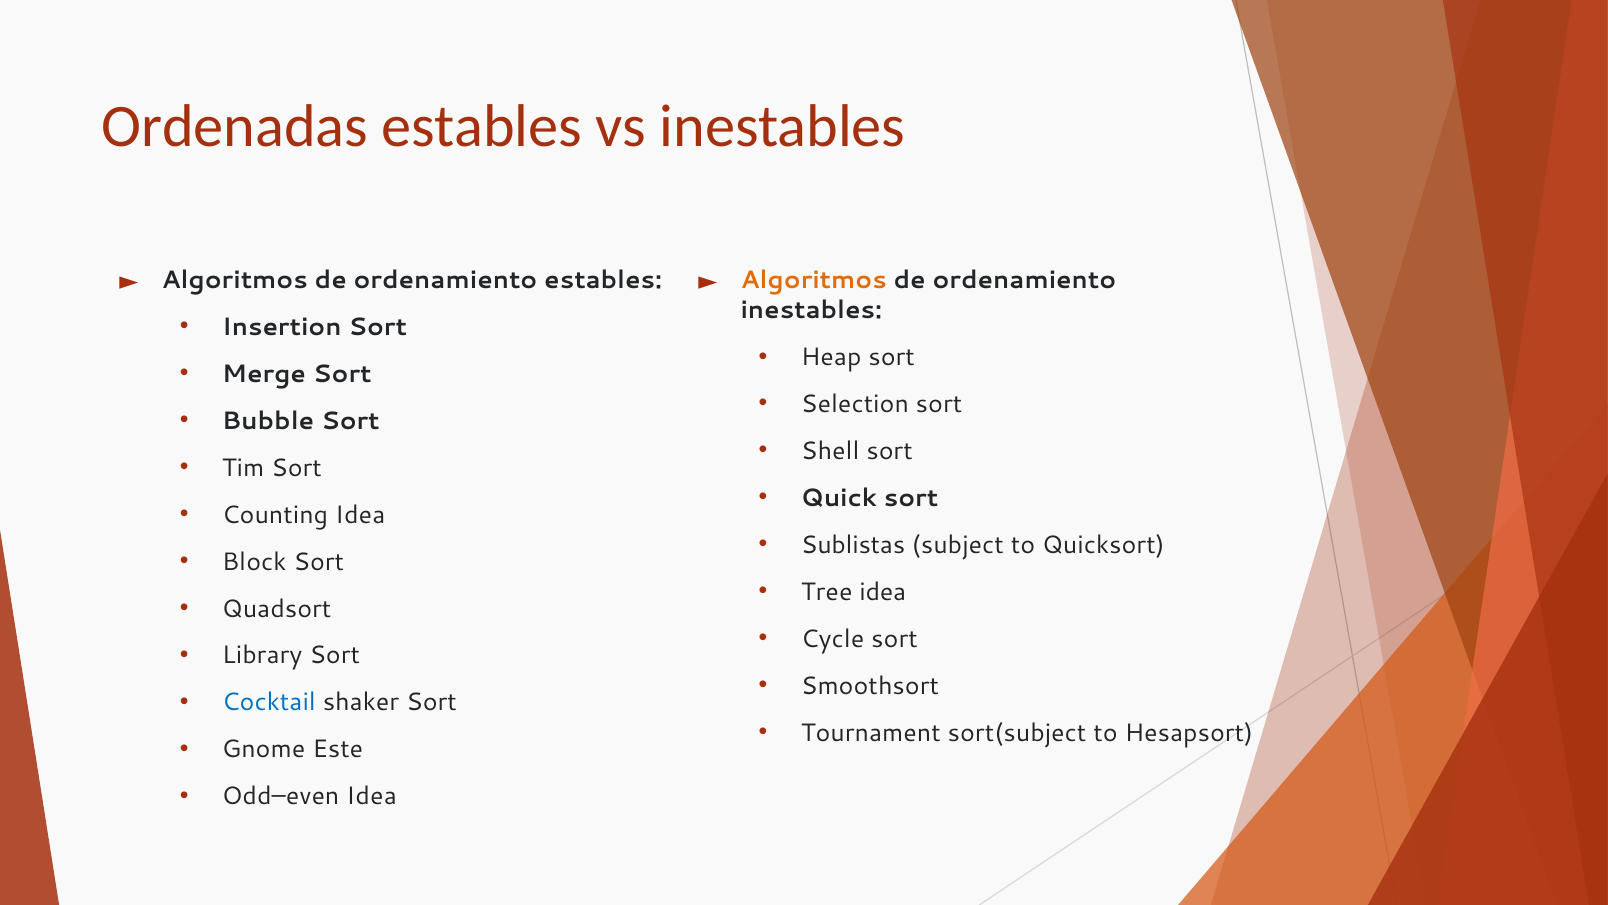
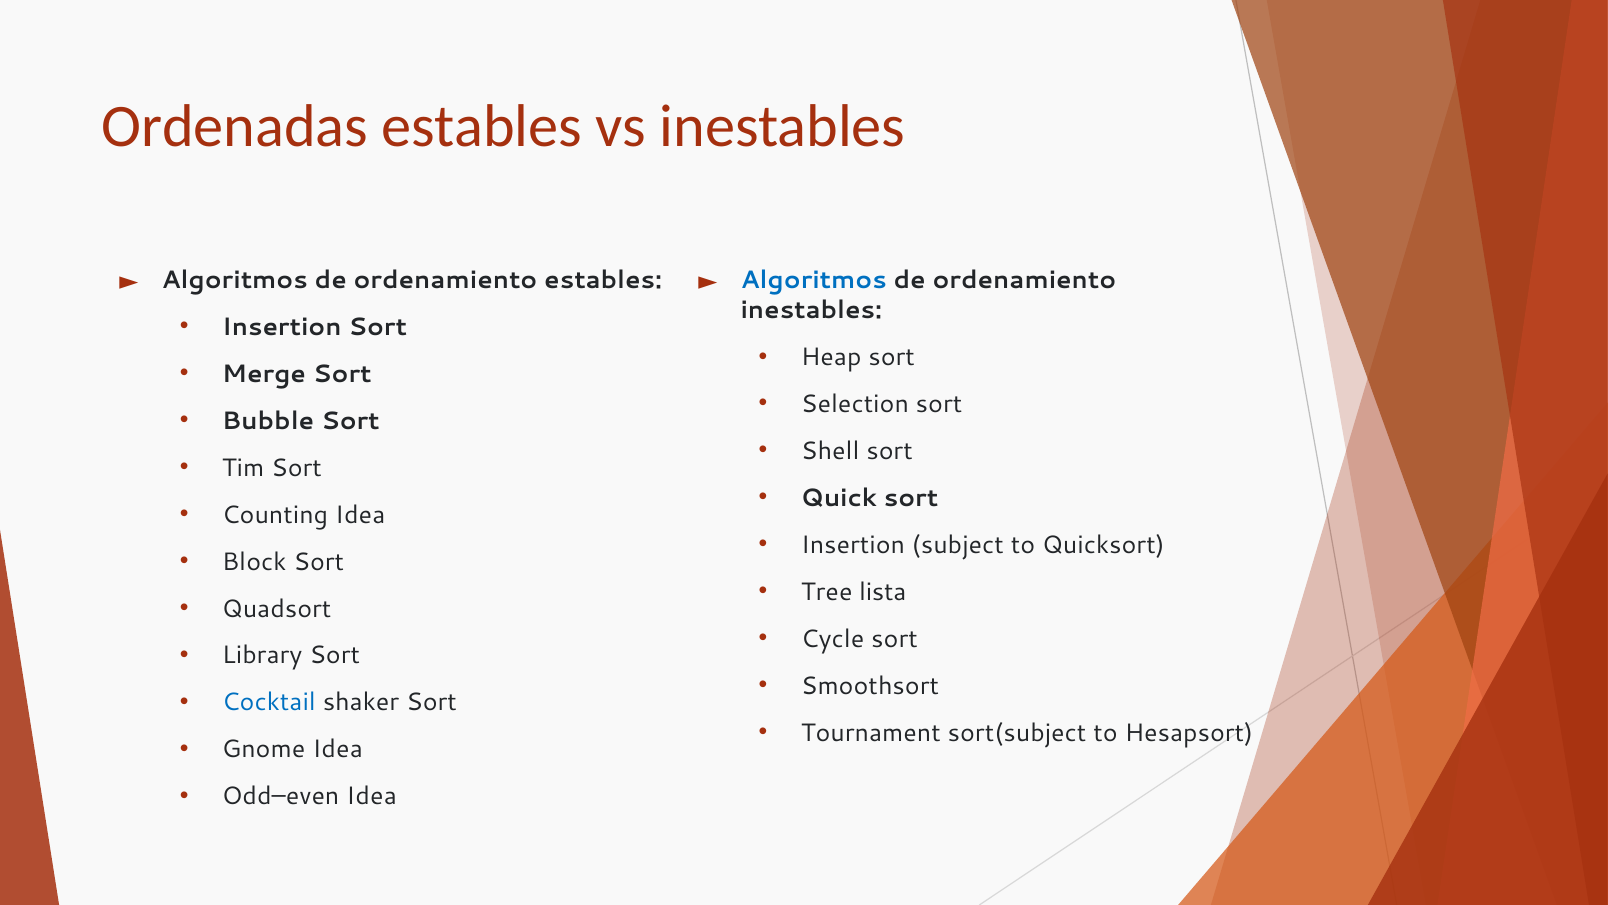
Algoritmos at (814, 280) colour: orange -> blue
Sublistas at (853, 545): Sublistas -> Insertion
Tree idea: idea -> lista
Gnome Este: Este -> Idea
